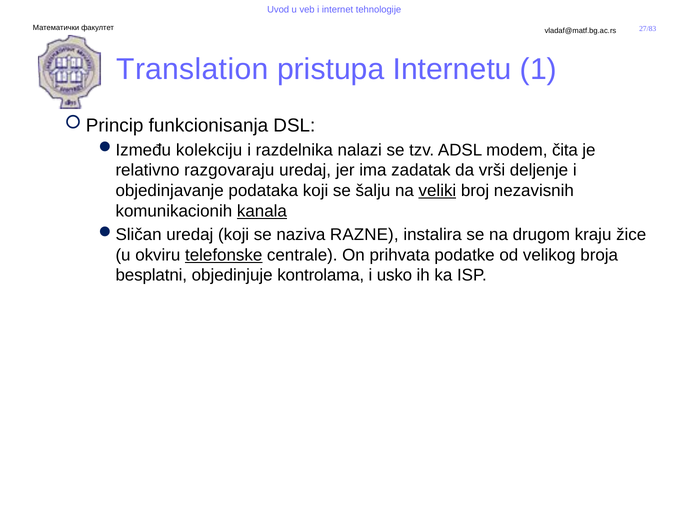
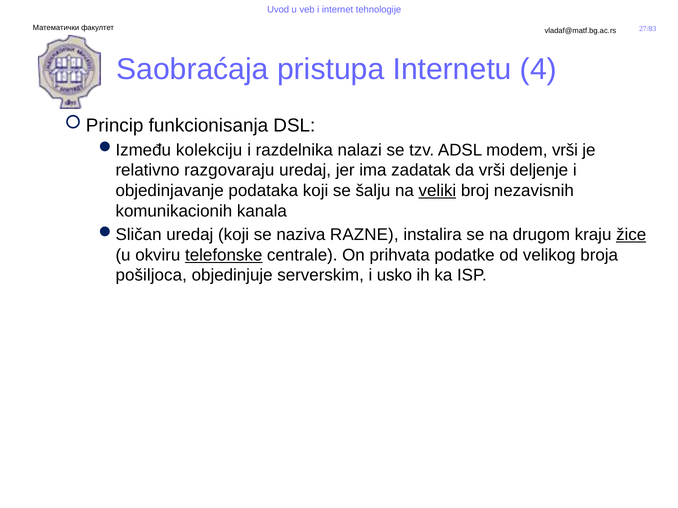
Translation: Translation -> Saobraćaja
1: 1 -> 4
modem čita: čita -> vrši
kanala underline: present -> none
žice underline: none -> present
besplatni: besplatni -> pošiljoca
kontrolama: kontrolama -> serverskim
